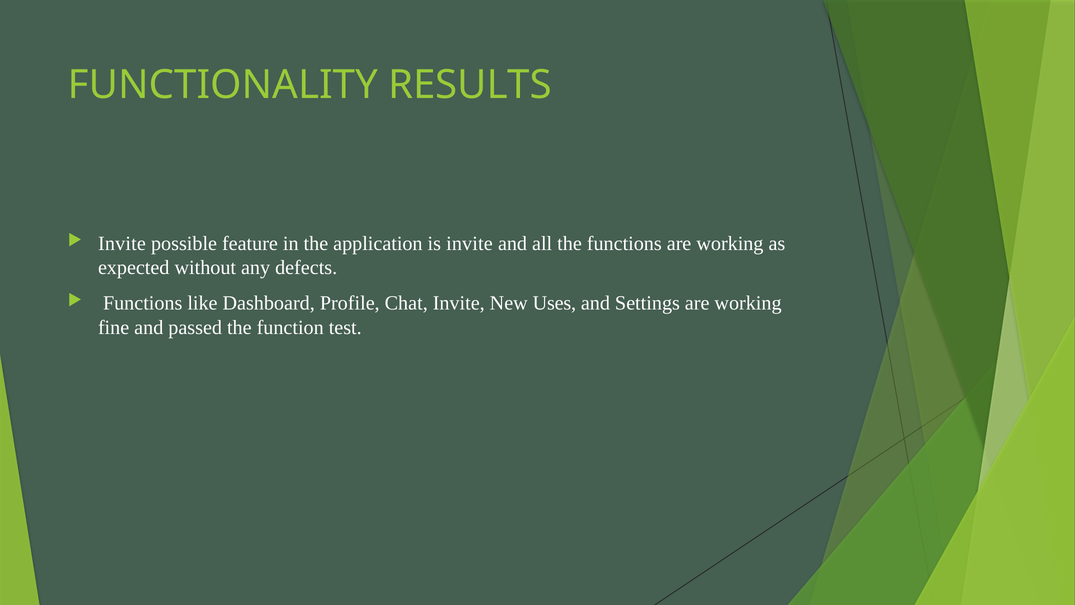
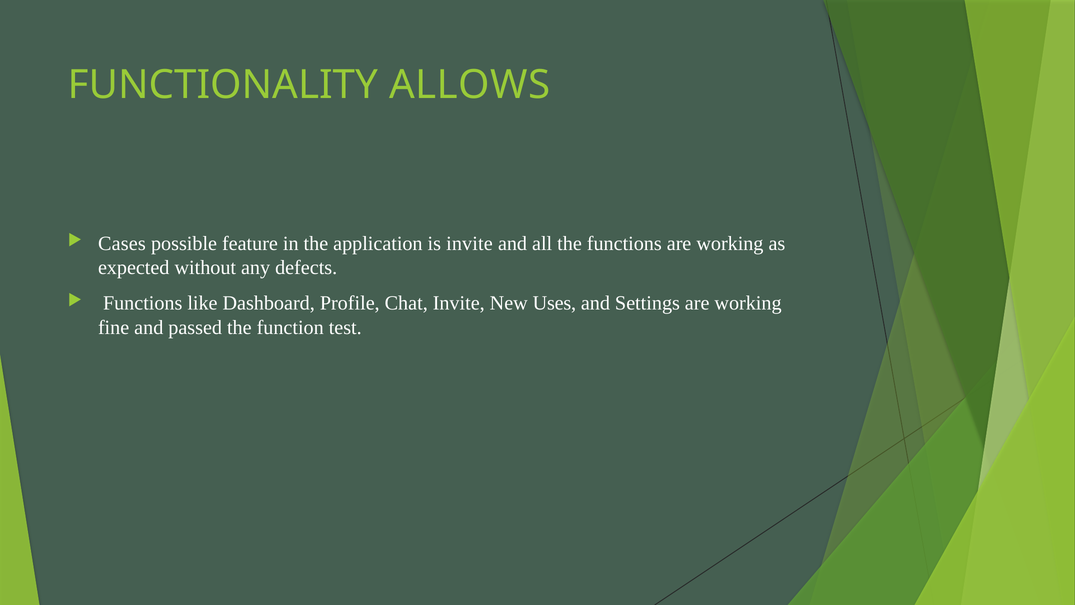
RESULTS: RESULTS -> ALLOWS
Invite at (122, 243): Invite -> Cases
